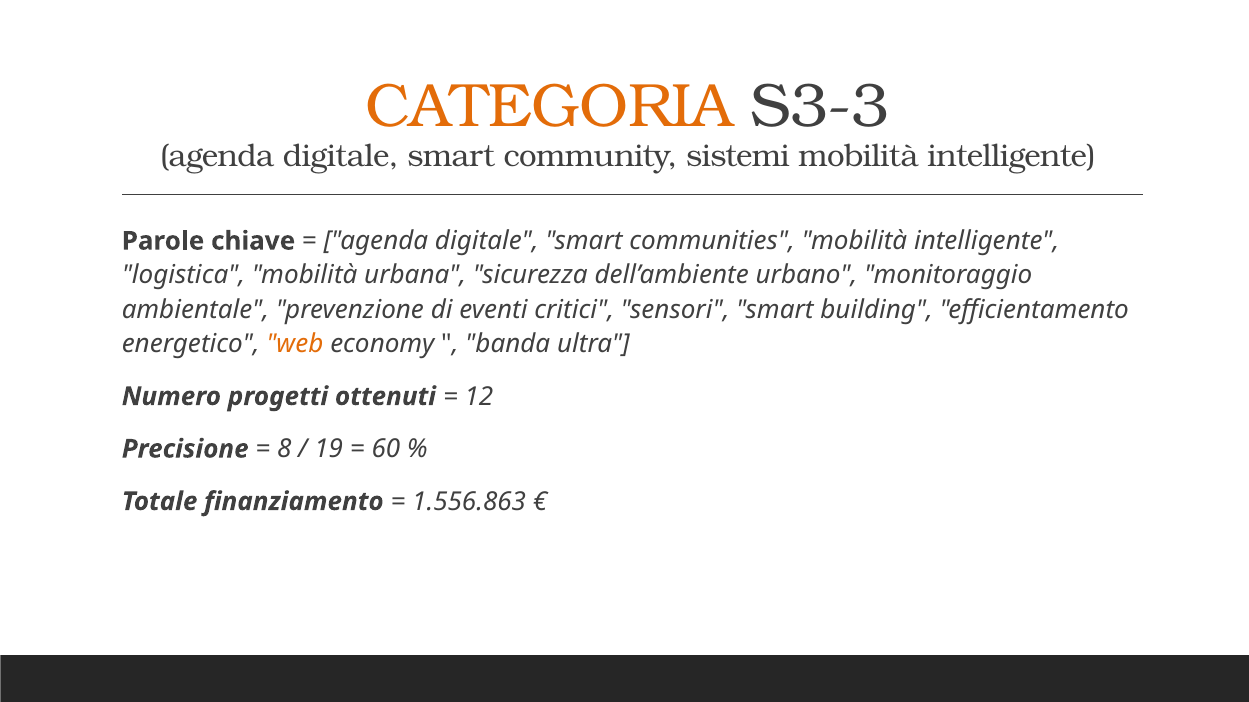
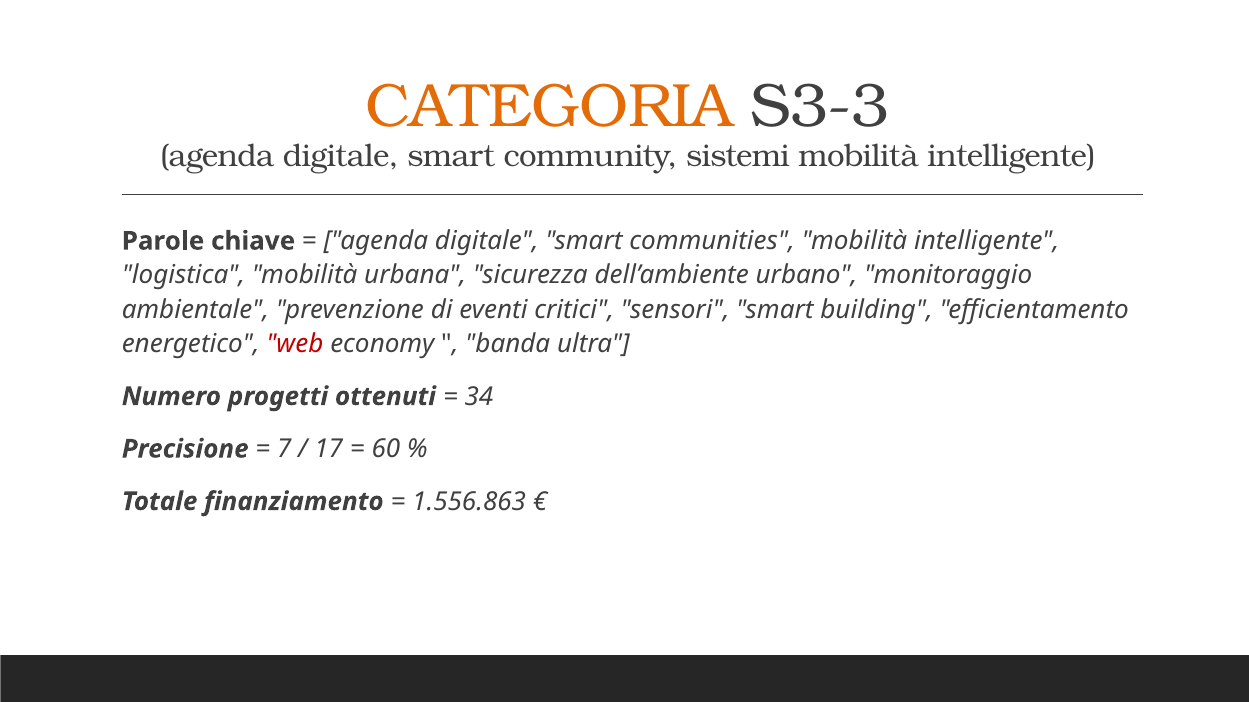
web colour: orange -> red
12: 12 -> 34
8: 8 -> 7
19: 19 -> 17
